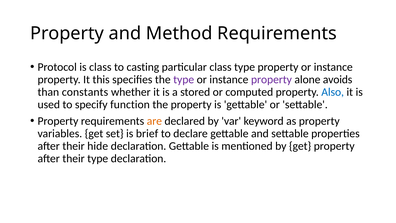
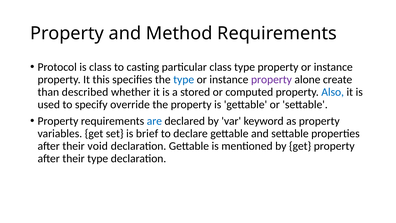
type at (184, 79) colour: purple -> blue
avoids: avoids -> create
constants: constants -> described
function: function -> override
are colour: orange -> blue
hide: hide -> void
